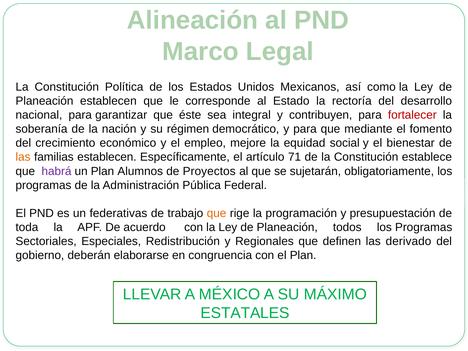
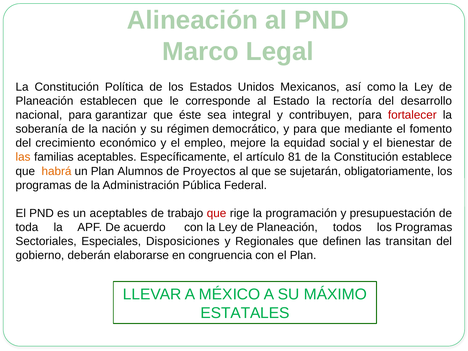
familias establecen: establecen -> aceptables
71: 71 -> 81
habrá colour: purple -> orange
un federativas: federativas -> aceptables
que at (217, 213) colour: orange -> red
Redistribución: Redistribución -> Disposiciones
derivado: derivado -> transitan
